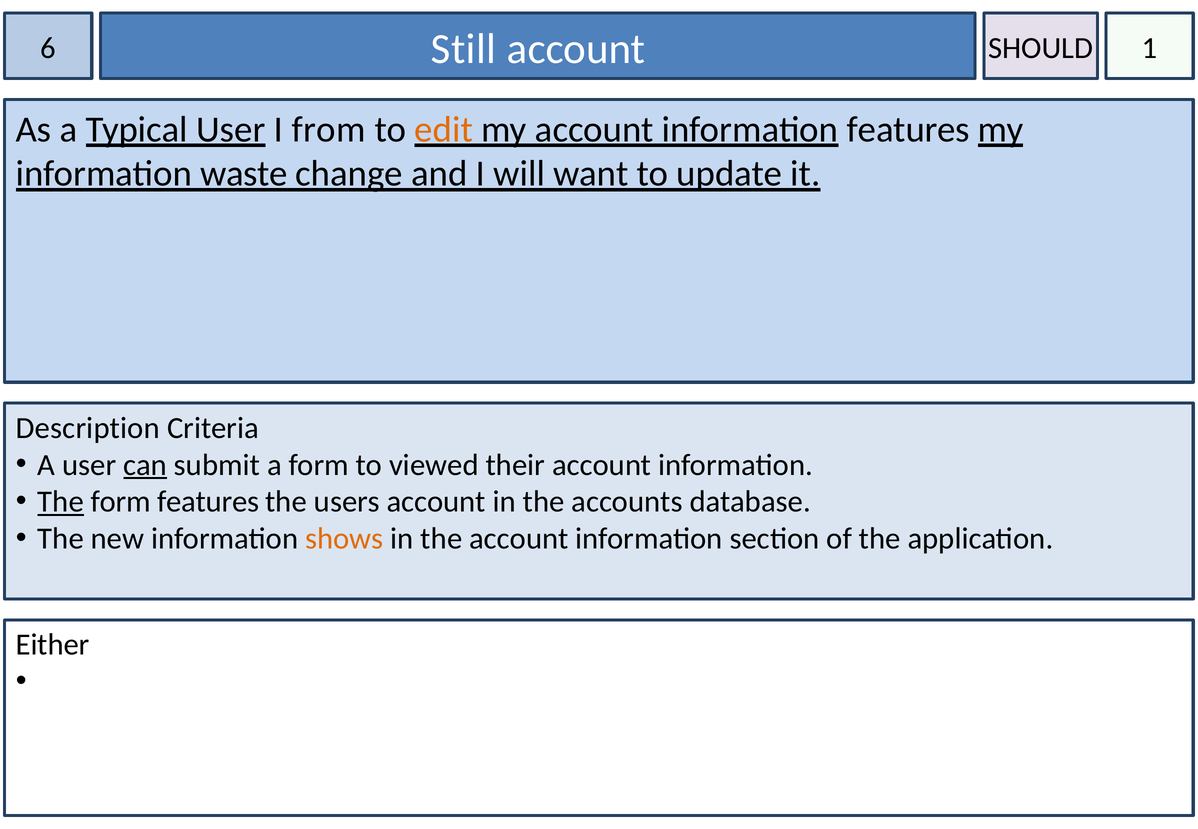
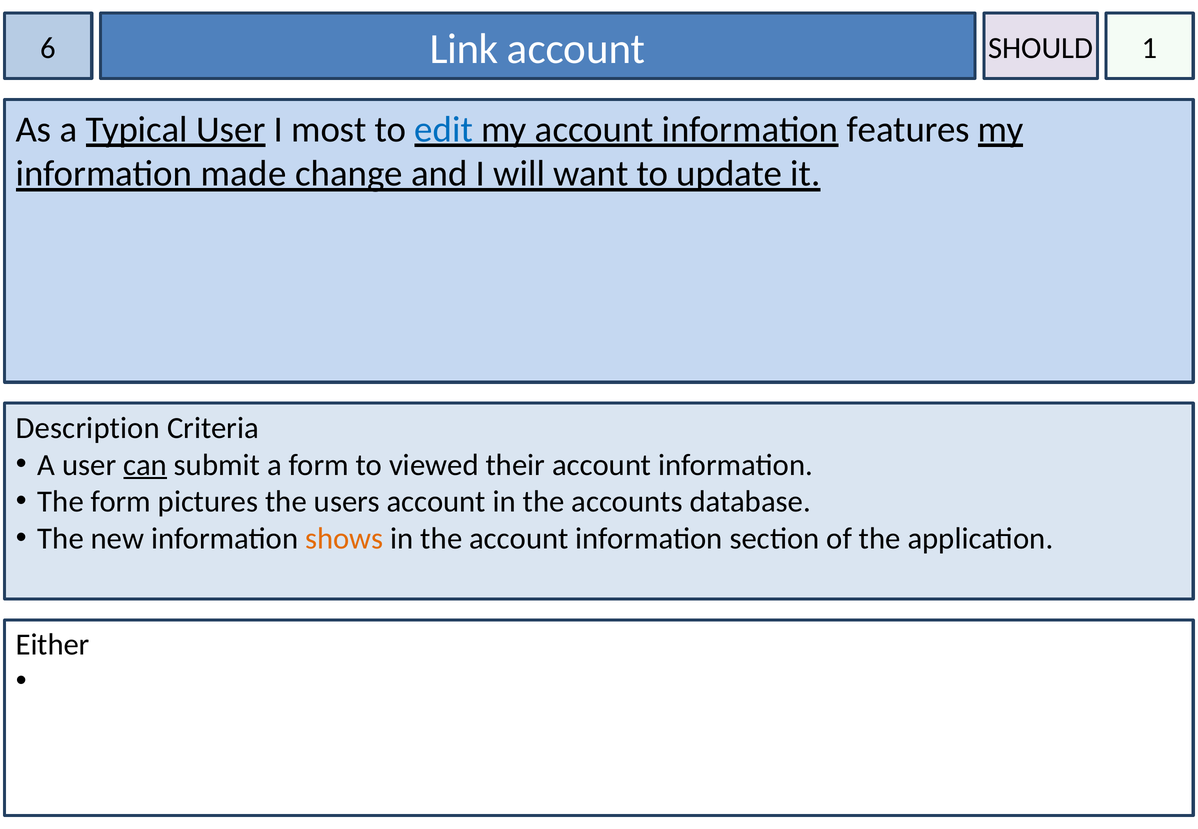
Still: Still -> Link
from: from -> most
edit colour: orange -> blue
waste: waste -> made
The at (61, 502) underline: present -> none
form features: features -> pictures
